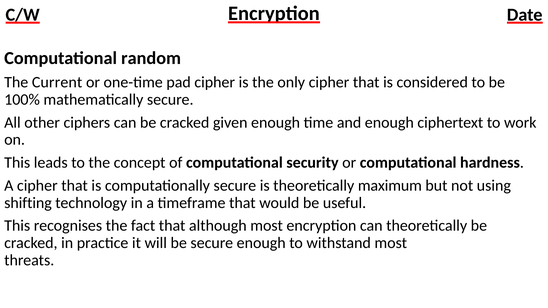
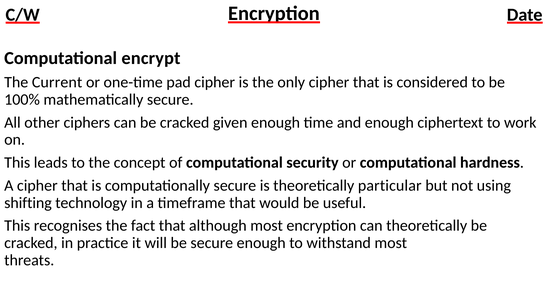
random: random -> encrypt
maximum: maximum -> particular
